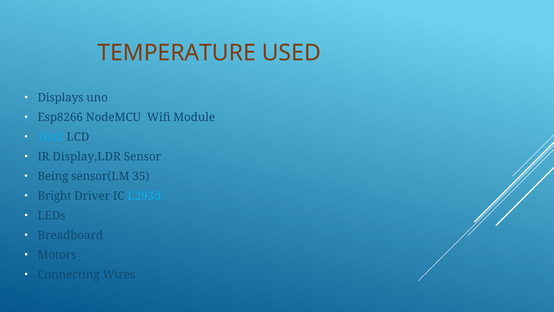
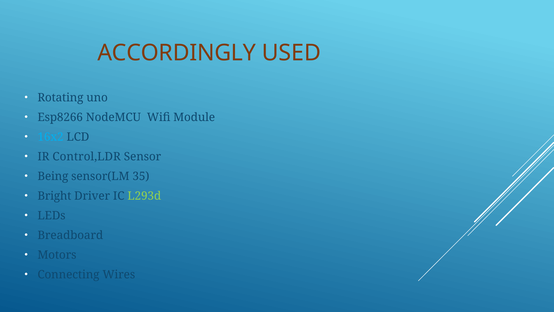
TEMPERATURE: TEMPERATURE -> ACCORDINGLY
Displays: Displays -> Rotating
Display,LDR: Display,LDR -> Control,LDR
L293d colour: light blue -> light green
